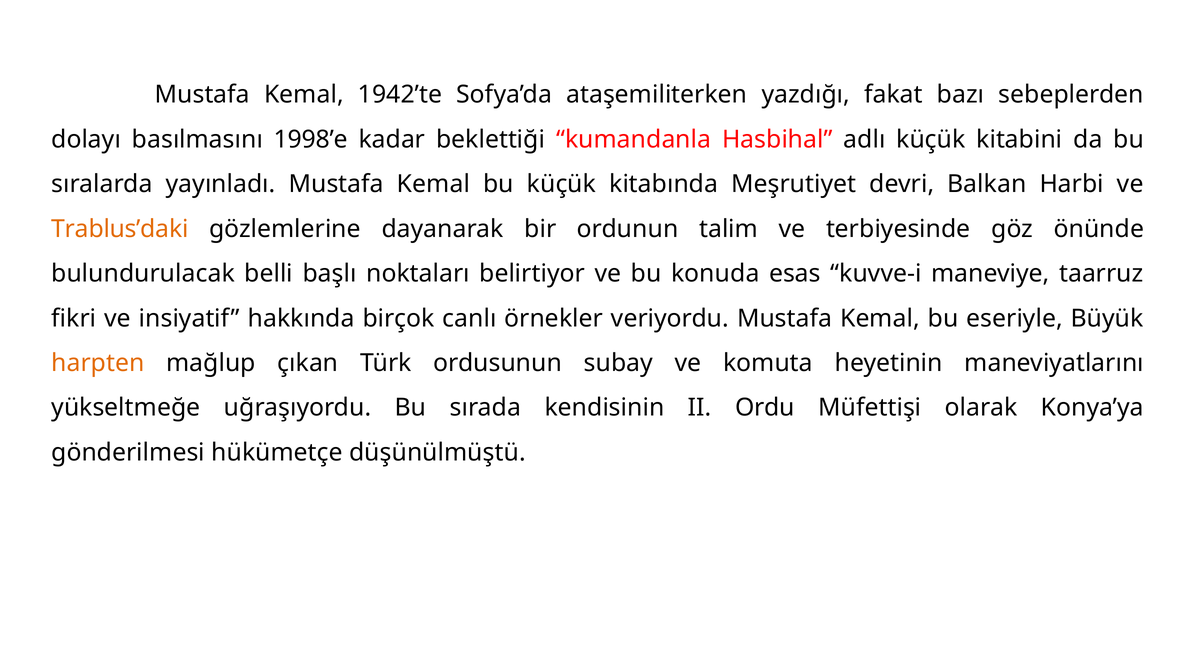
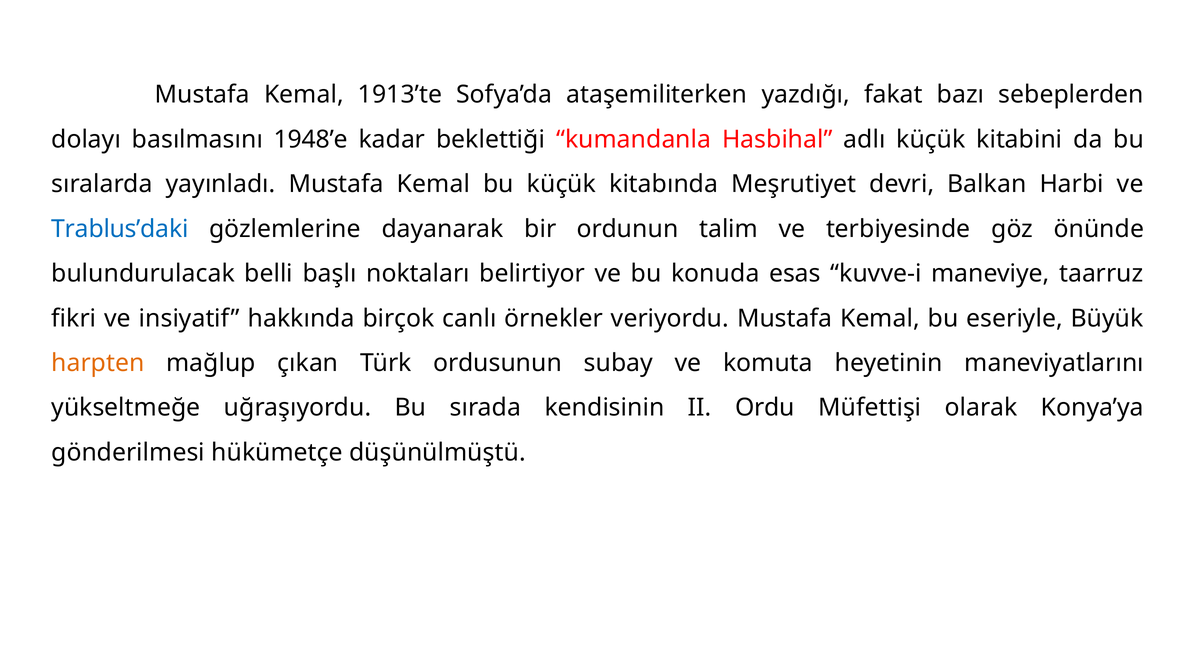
1942’te: 1942’te -> 1913’te
1998’e: 1998’e -> 1948’e
Trablus’daki colour: orange -> blue
